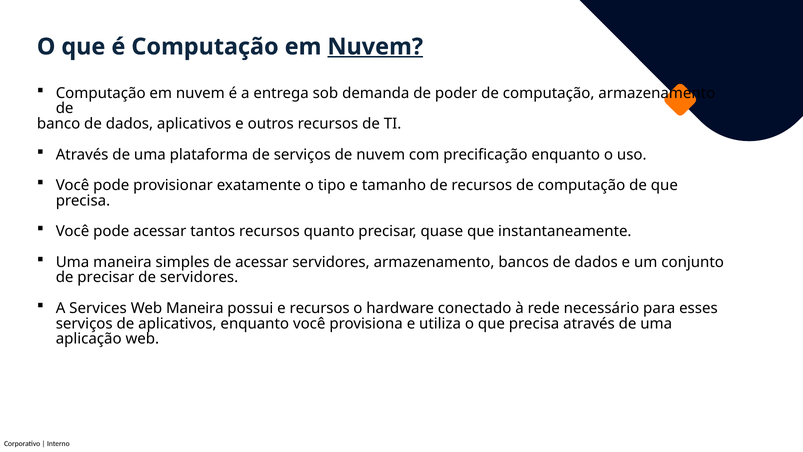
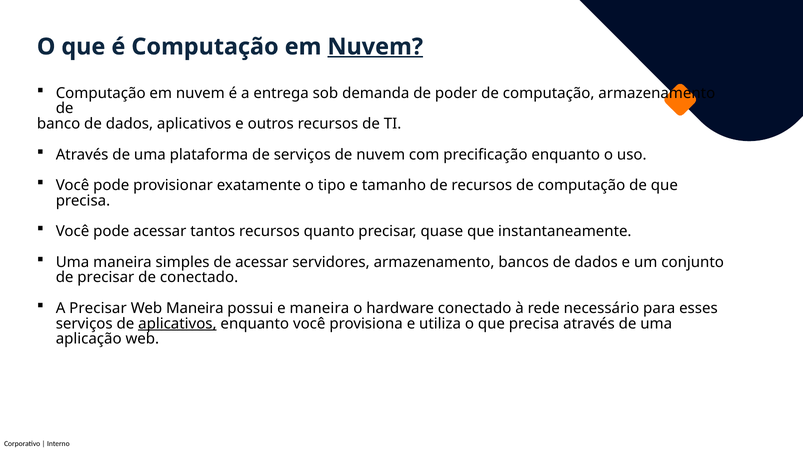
de servidores: servidores -> conectado
A Services: Services -> Precisar
e recursos: recursos -> maneira
aplicativos at (177, 323) underline: none -> present
